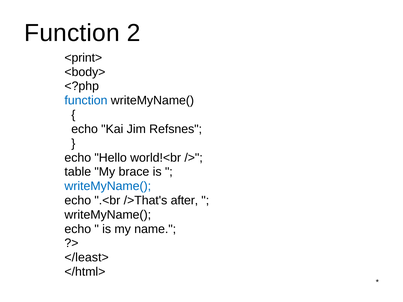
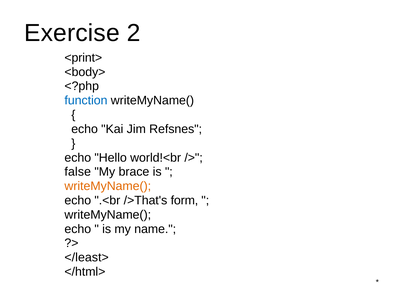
Function at (72, 33): Function -> Exercise
table: table -> false
writeMyName( at (108, 186) colour: blue -> orange
after: after -> form
